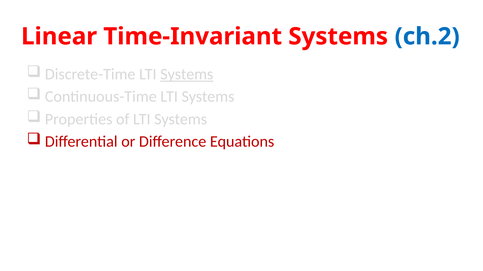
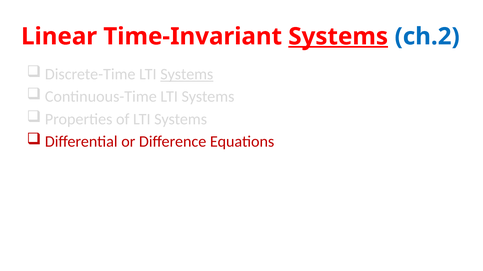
Systems at (338, 37) underline: none -> present
